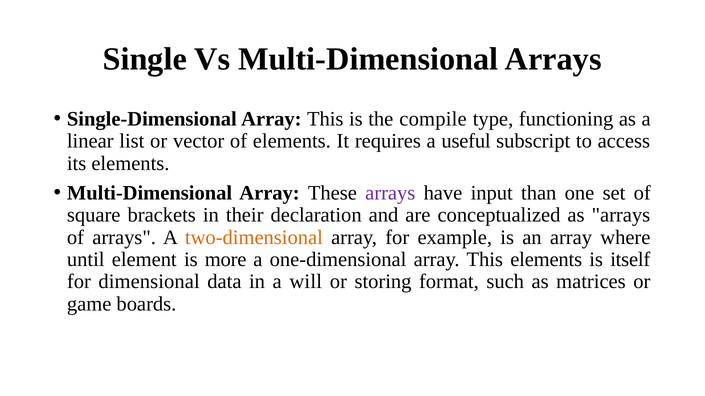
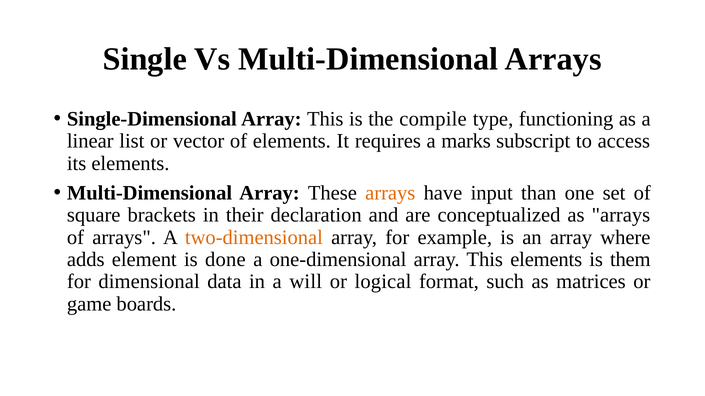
useful: useful -> marks
arrays at (390, 193) colour: purple -> orange
until: until -> adds
more: more -> done
itself: itself -> them
storing: storing -> logical
